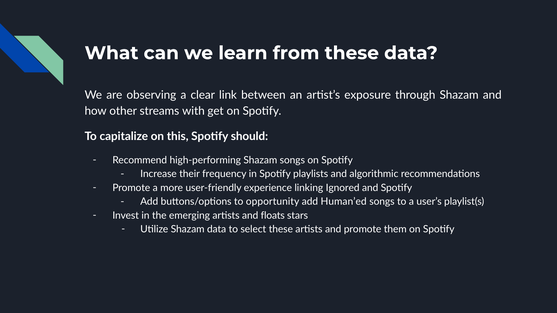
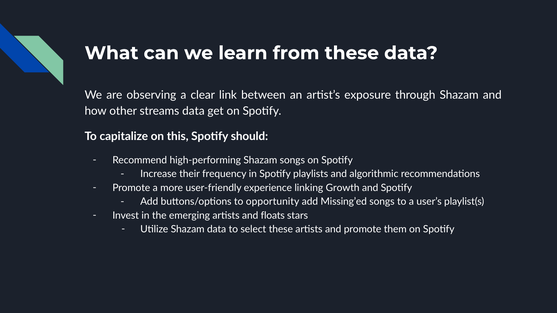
streams with: with -> data
Ignored: Ignored -> Growth
Human’ed: Human’ed -> Missing’ed
